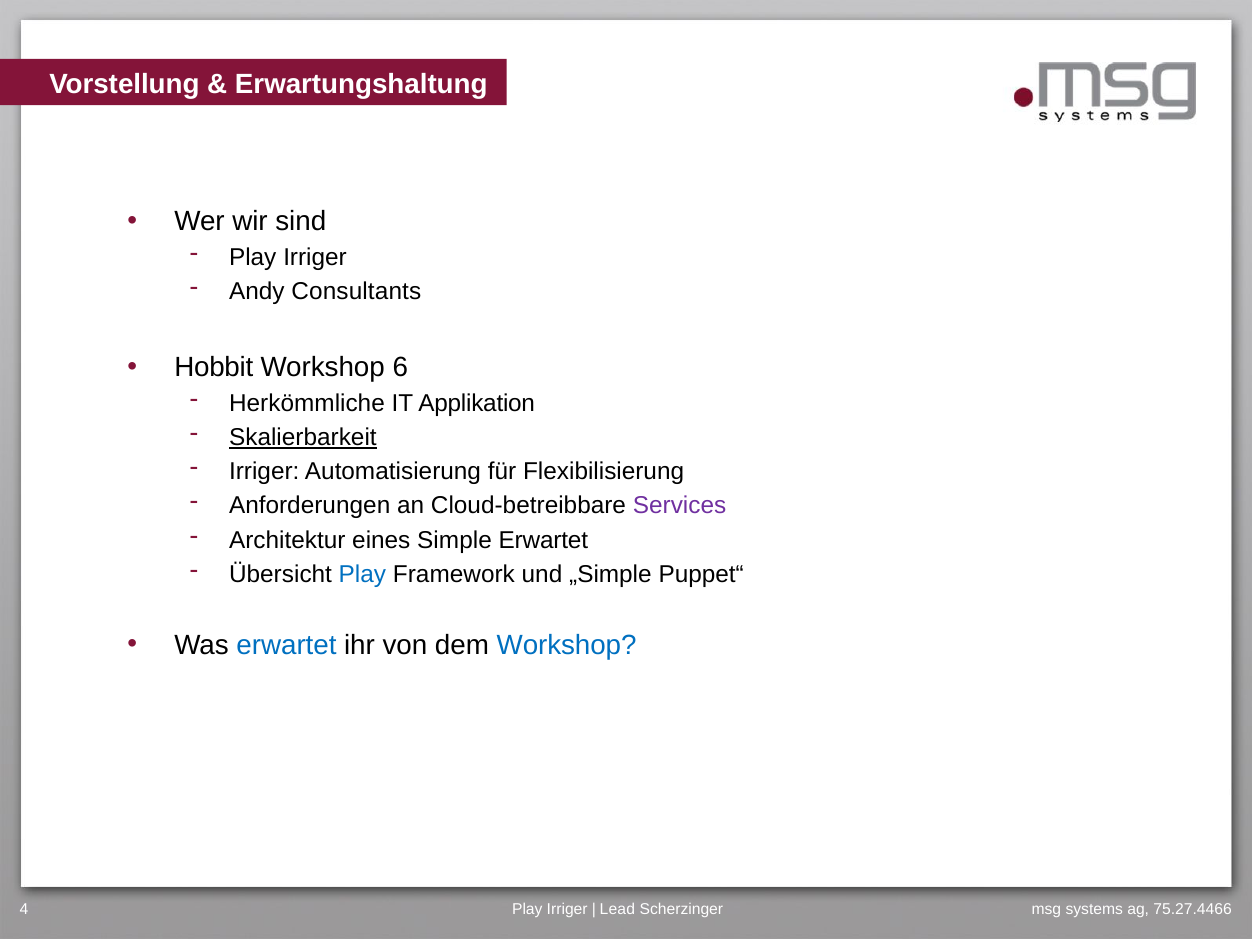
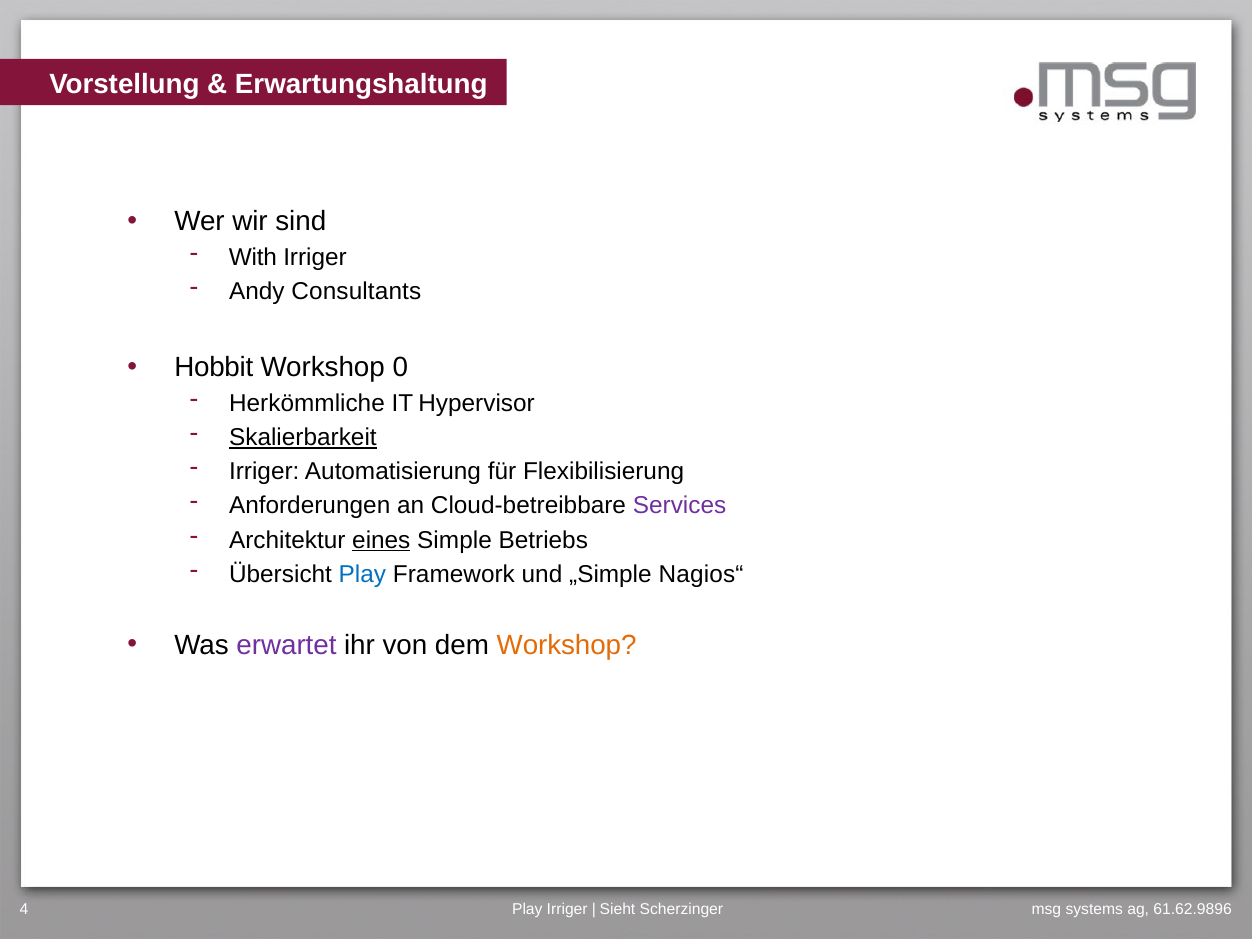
Play at (253, 257): Play -> With
6: 6 -> 0
Applikation: Applikation -> Hypervisor
eines underline: none -> present
Simple Erwartet: Erwartet -> Betriebs
Puppet“: Puppet“ -> Nagios“
erwartet at (286, 645) colour: blue -> purple
Workshop at (567, 645) colour: blue -> orange
75.27.4466: 75.27.4466 -> 61.62.9896
Lead: Lead -> Sieht
